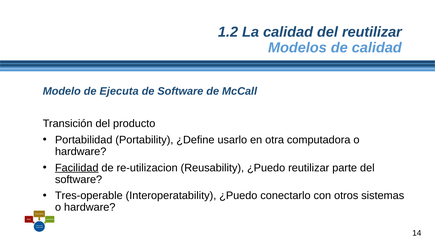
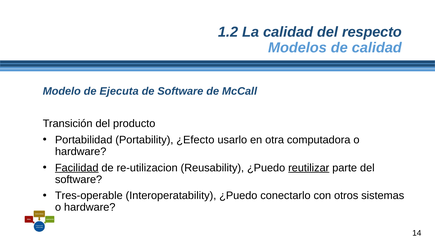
del reutilizar: reutilizar -> respecto
¿Define: ¿Define -> ¿Efecto
reutilizar at (309, 168) underline: none -> present
